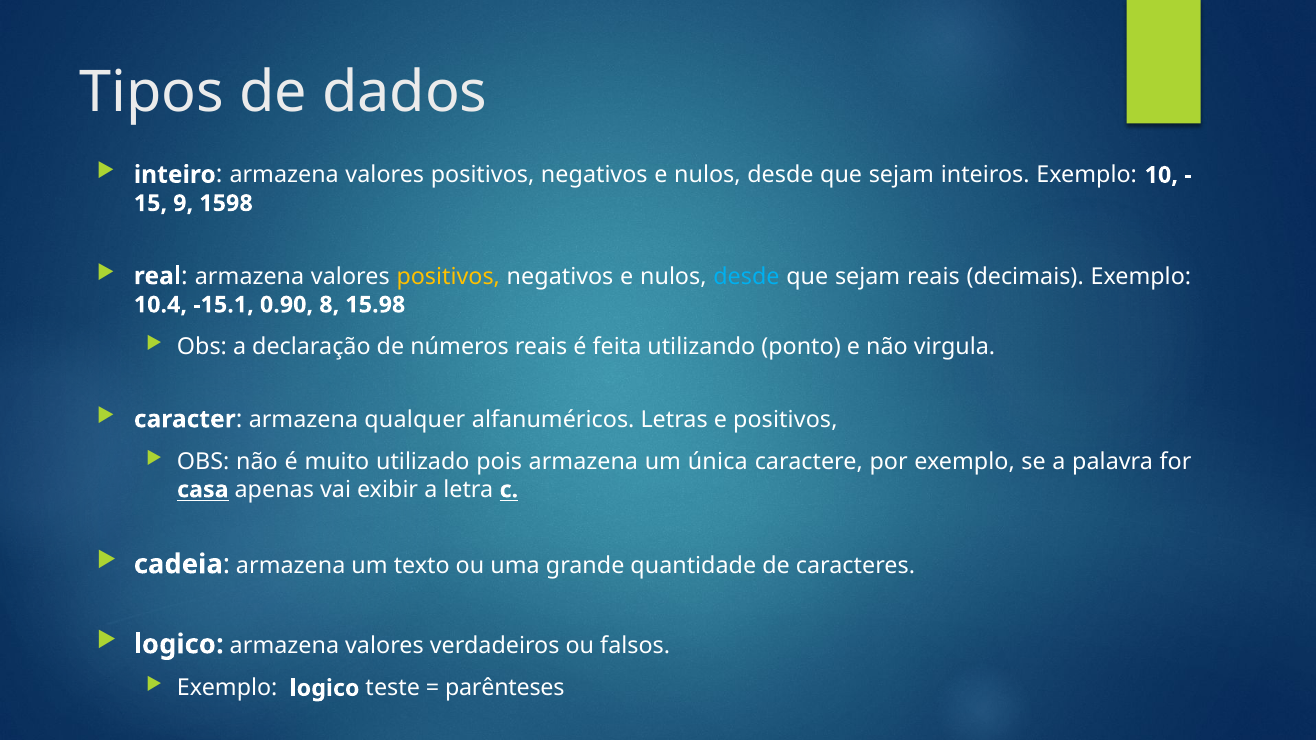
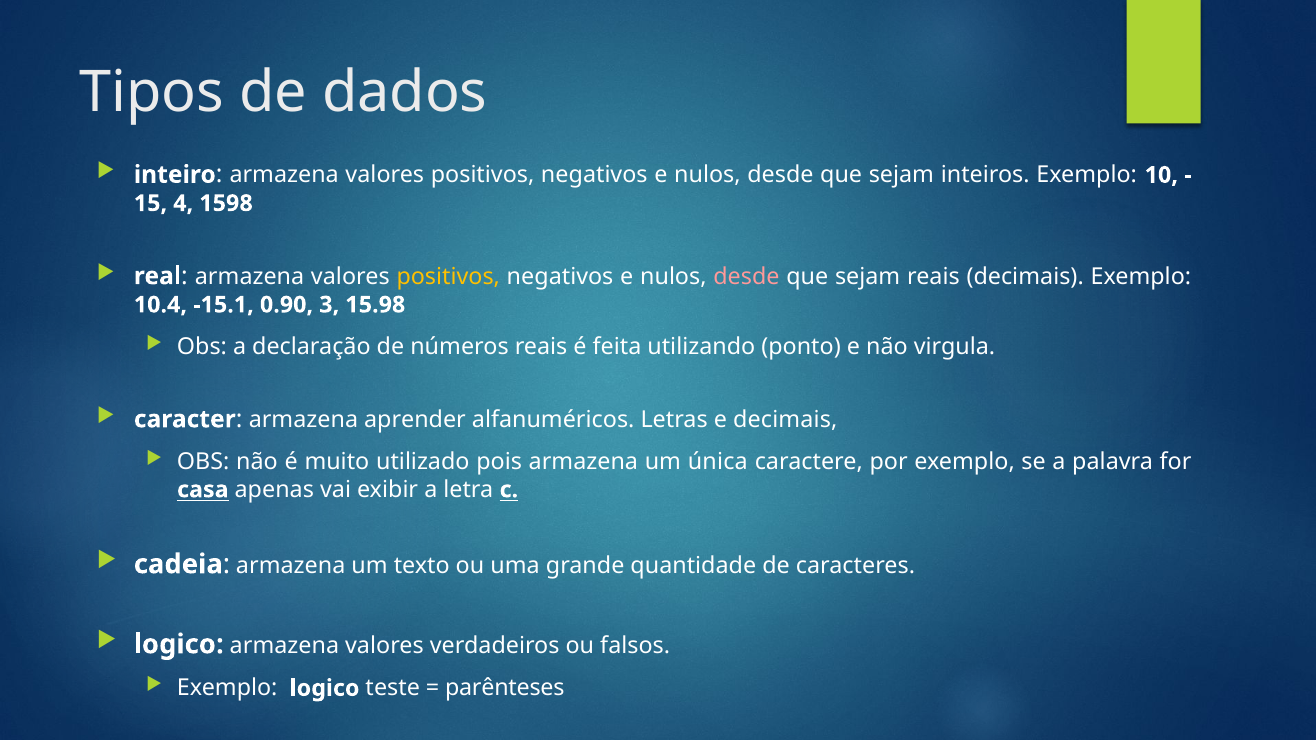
9: 9 -> 4
desde at (746, 277) colour: light blue -> pink
8: 8 -> 3
qualquer: qualquer -> aprender
e positivos: positivos -> decimais
